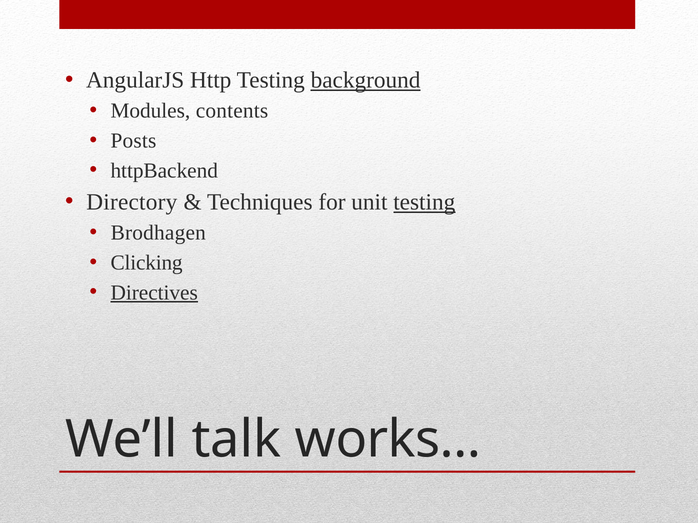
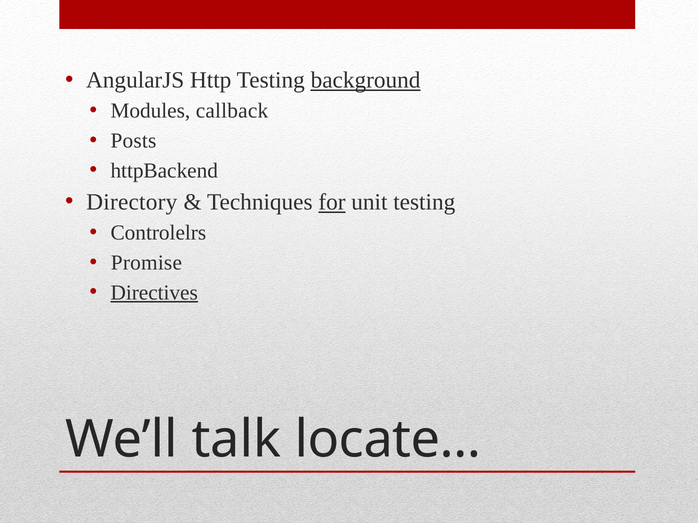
contents: contents -> callback
for underline: none -> present
testing at (424, 202) underline: present -> none
Brodhagen: Brodhagen -> Controlelrs
Clicking: Clicking -> Promise
works…: works… -> locate…
